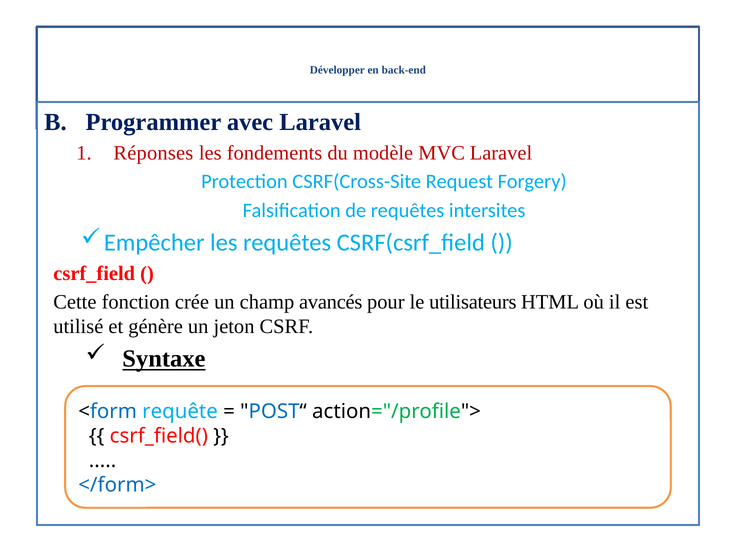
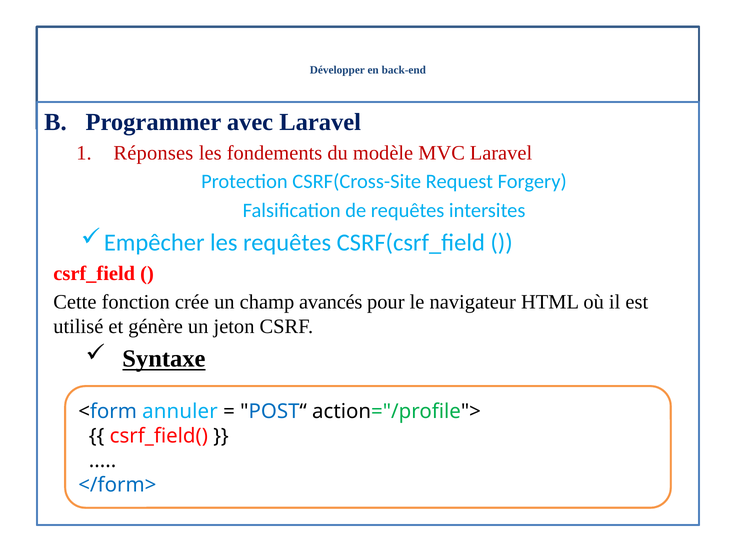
utilisateurs: utilisateurs -> navigateur
requête: requête -> annuler
